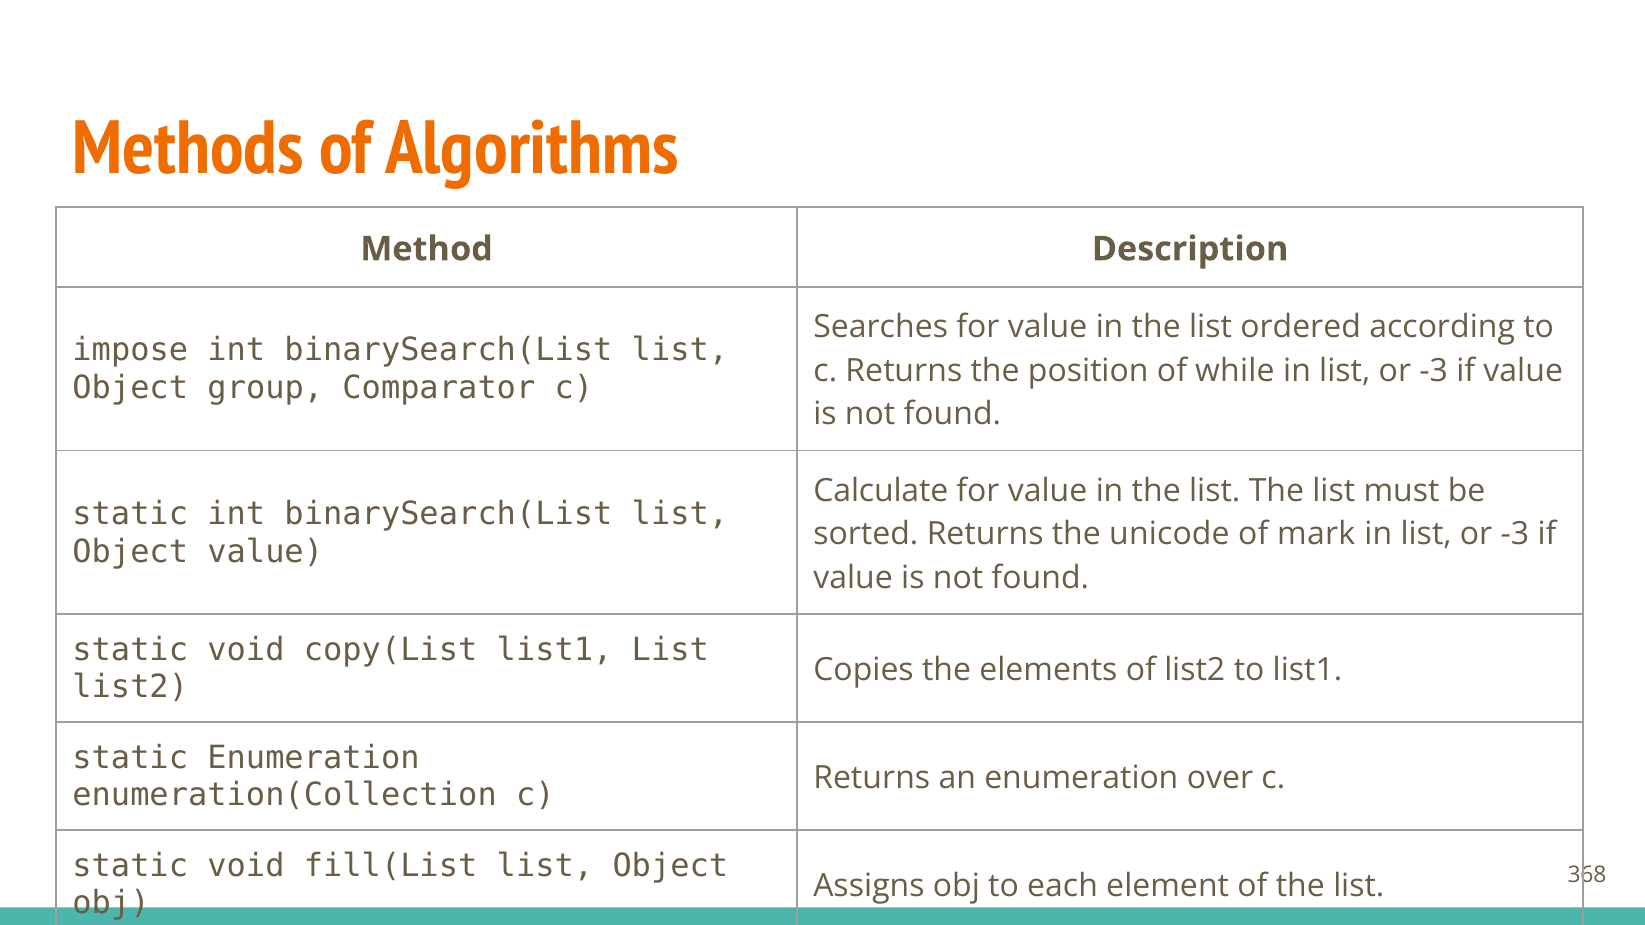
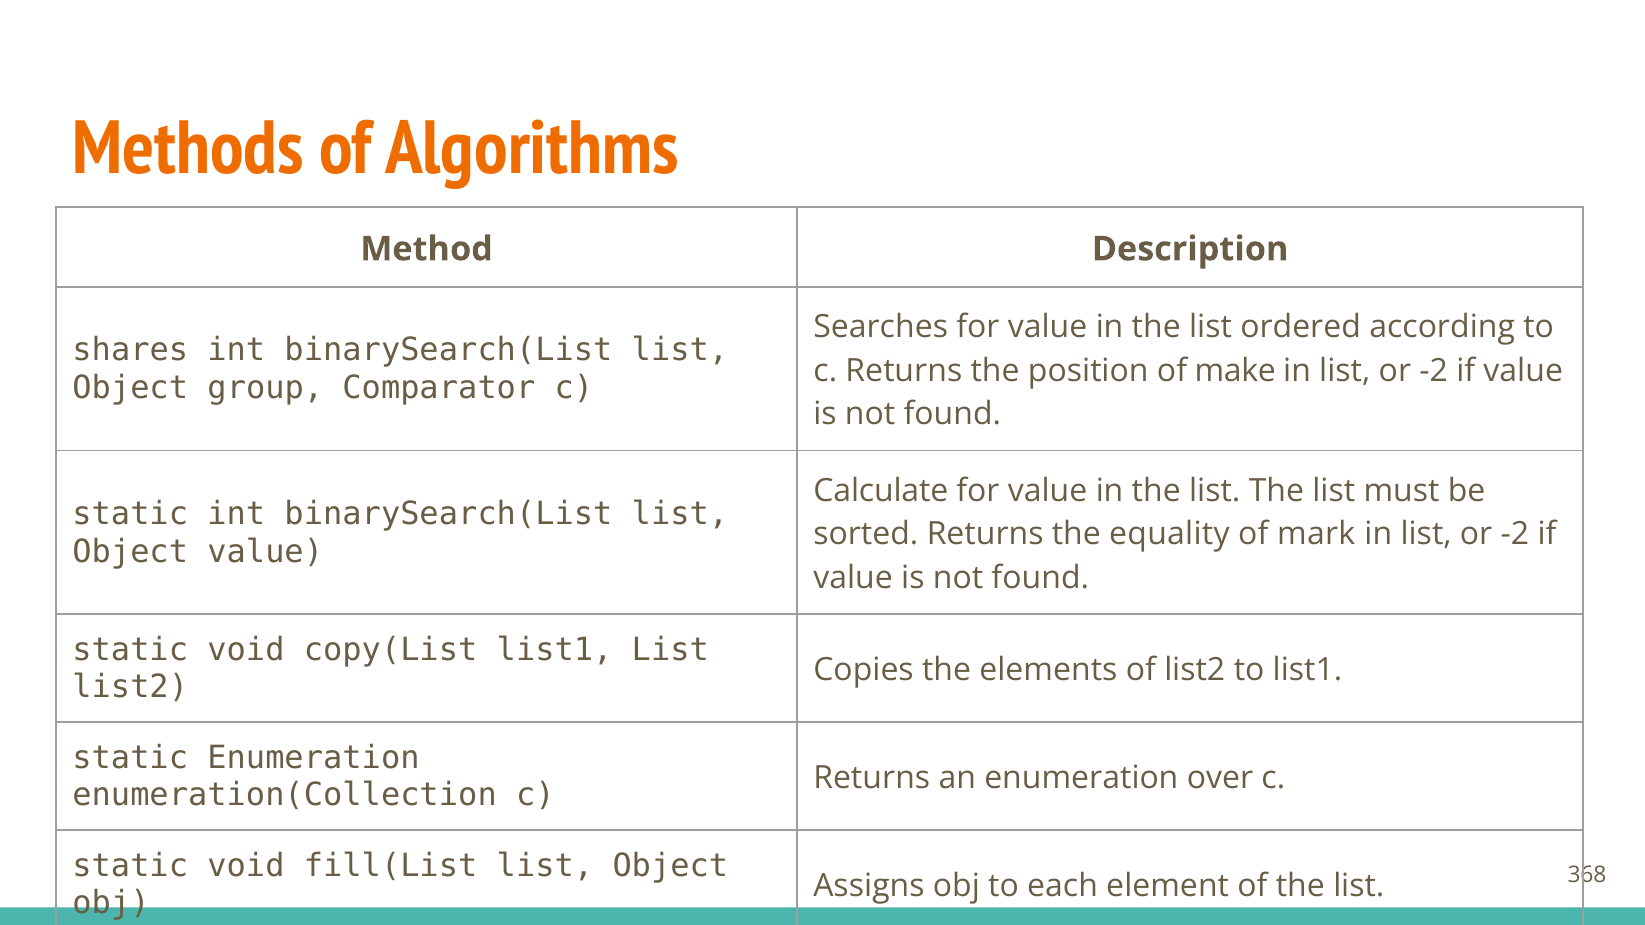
impose: impose -> shares
while: while -> make
-3 at (1434, 371): -3 -> -2
unicode: unicode -> equality
-3 at (1515, 534): -3 -> -2
